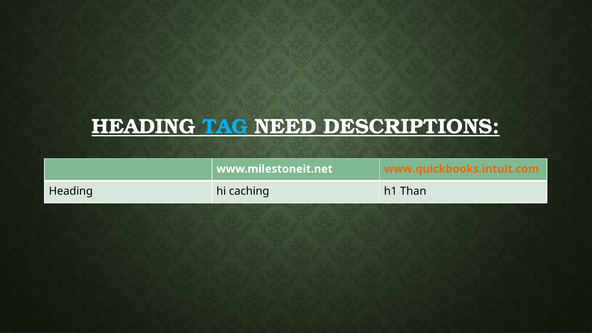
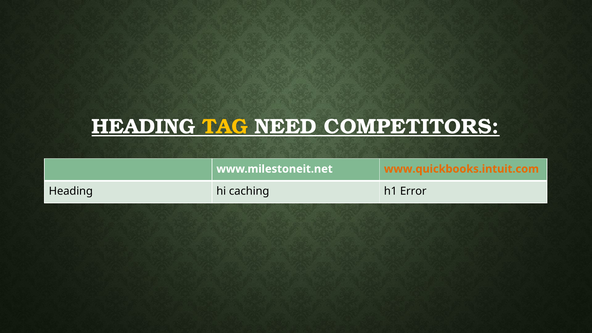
TAG colour: light blue -> yellow
DESCRIPTIONS: DESCRIPTIONS -> COMPETITORS
Than: Than -> Error
